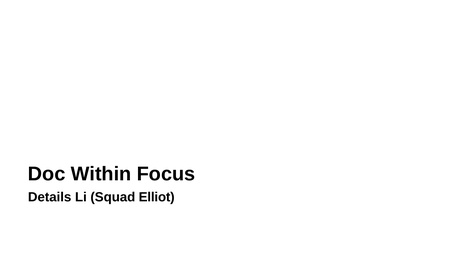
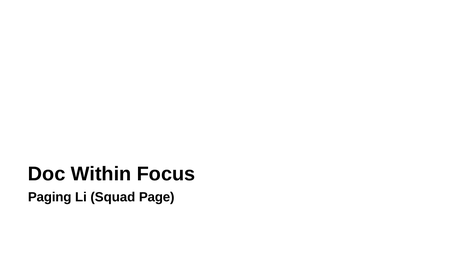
Details: Details -> Paging
Elliot: Elliot -> Page
